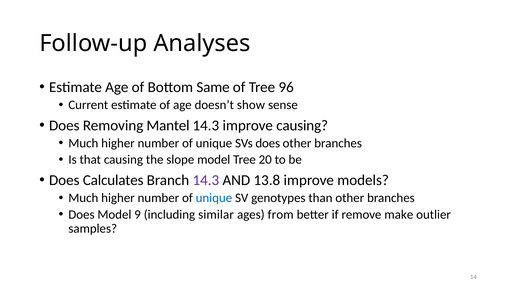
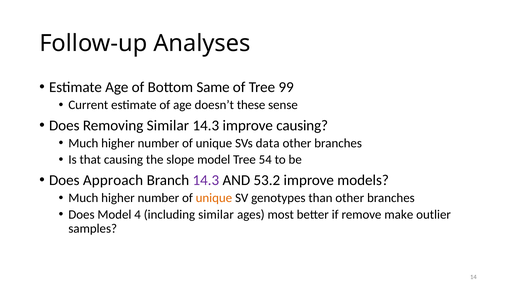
96: 96 -> 99
show: show -> these
Removing Mantel: Mantel -> Similar
SVs does: does -> data
20: 20 -> 54
Calculates: Calculates -> Approach
13.8: 13.8 -> 53.2
unique at (214, 198) colour: blue -> orange
9: 9 -> 4
from: from -> most
